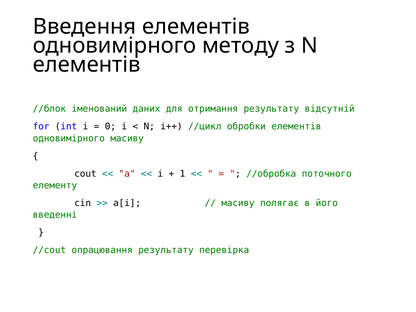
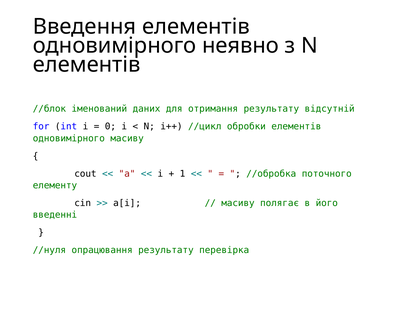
методу: методу -> неявно
//cout: //cout -> //нуля
